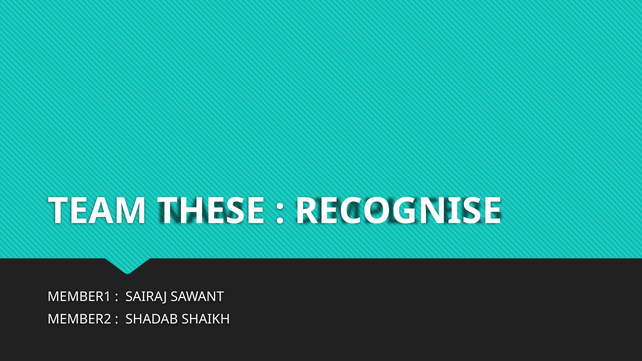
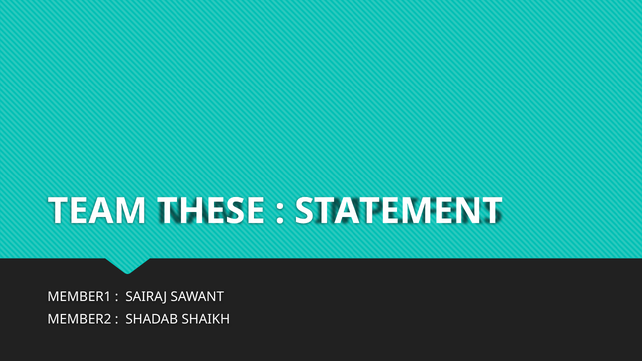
RECOGNISE: RECOGNISE -> STATEMENT
